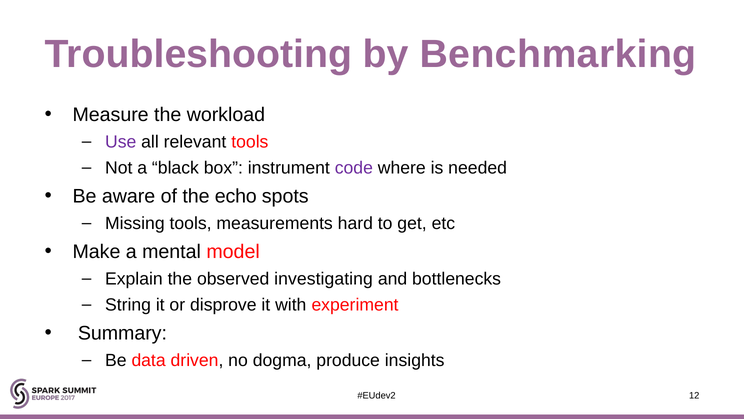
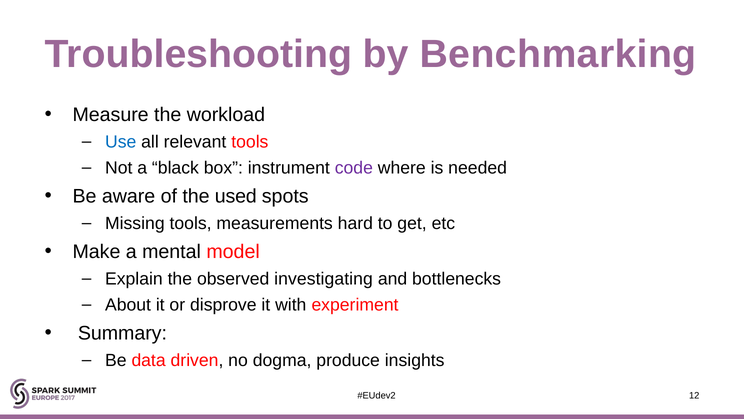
Use colour: purple -> blue
echo: echo -> used
String: String -> About
